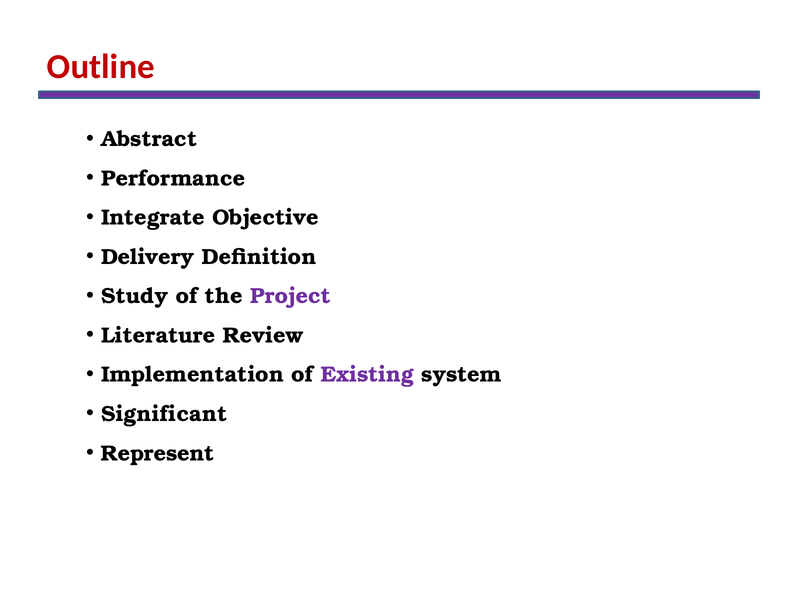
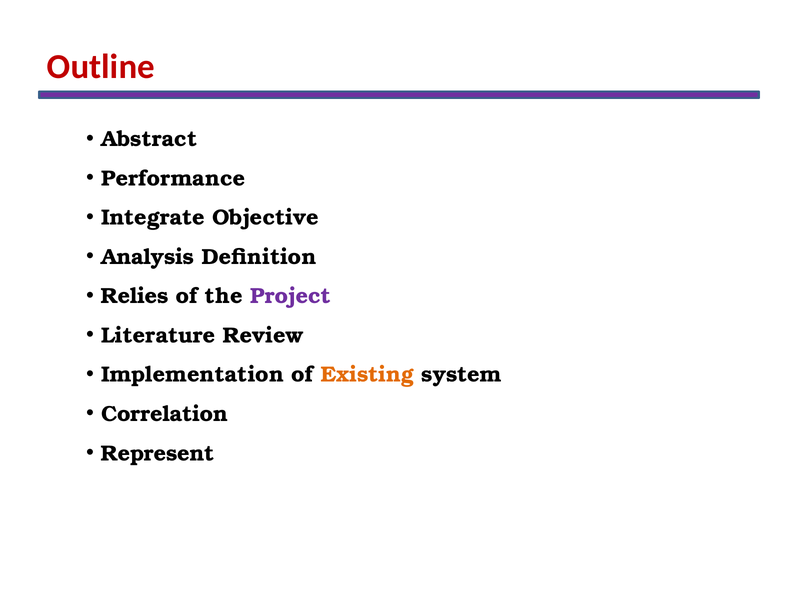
Delivery: Delivery -> Analysis
Study: Study -> Relies
Existing colour: purple -> orange
Significant: Significant -> Correlation
